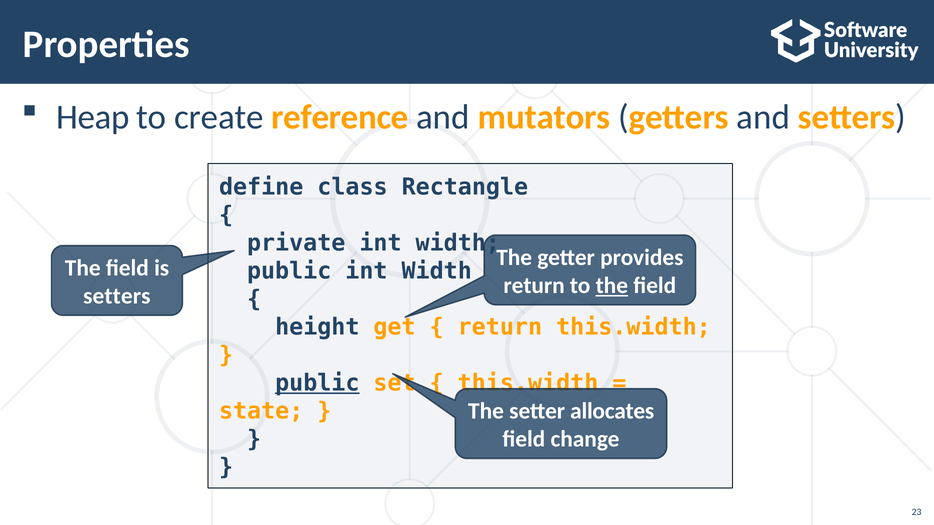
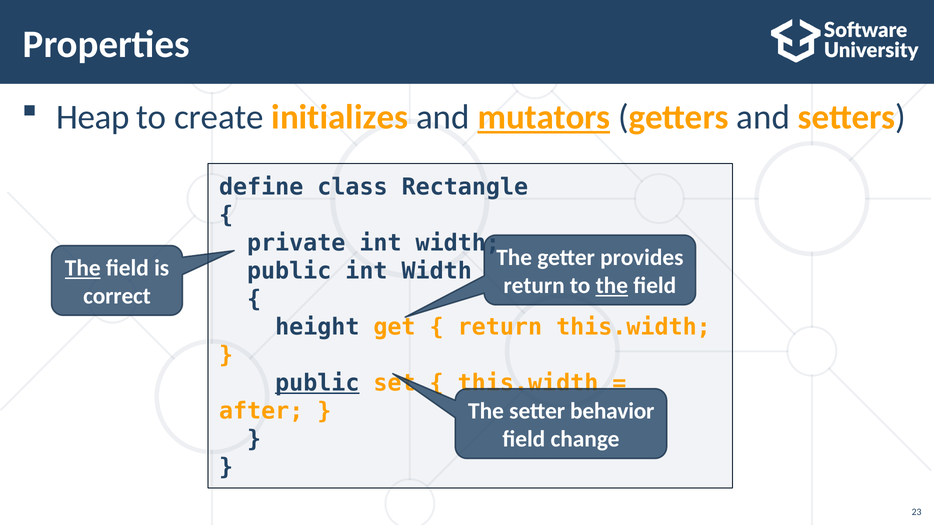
reference: reference -> initializes
mutators underline: none -> present
The at (83, 268) underline: none -> present
setters at (117, 296): setters -> correct
state: state -> after
allocates: allocates -> behavior
